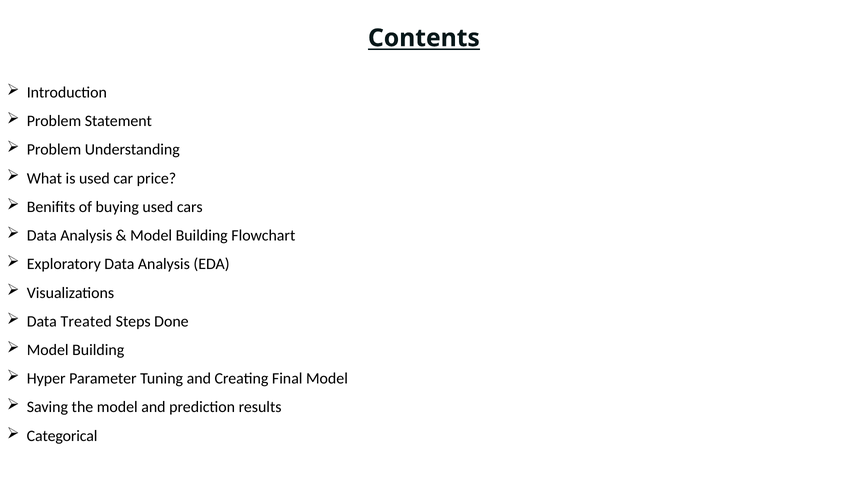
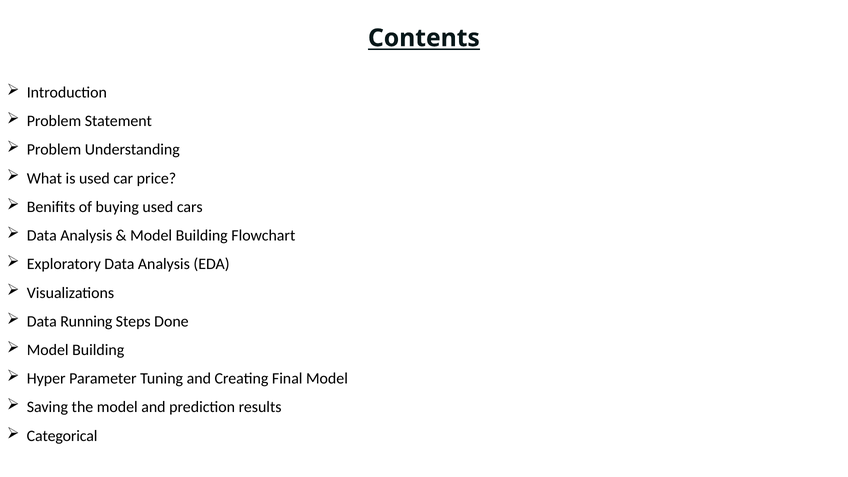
Treated: Treated -> Running
